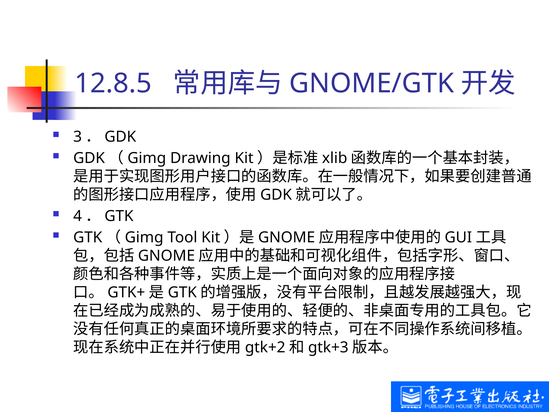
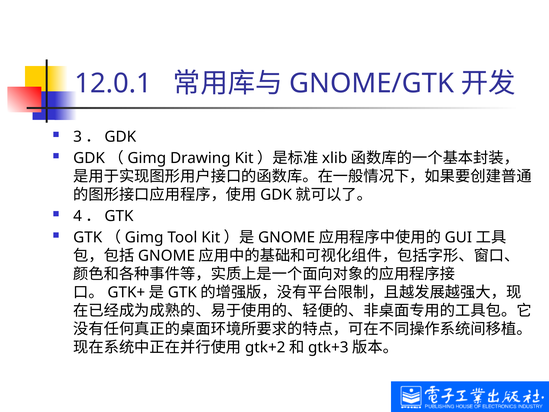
12.8.5: 12.8.5 -> 12.0.1
